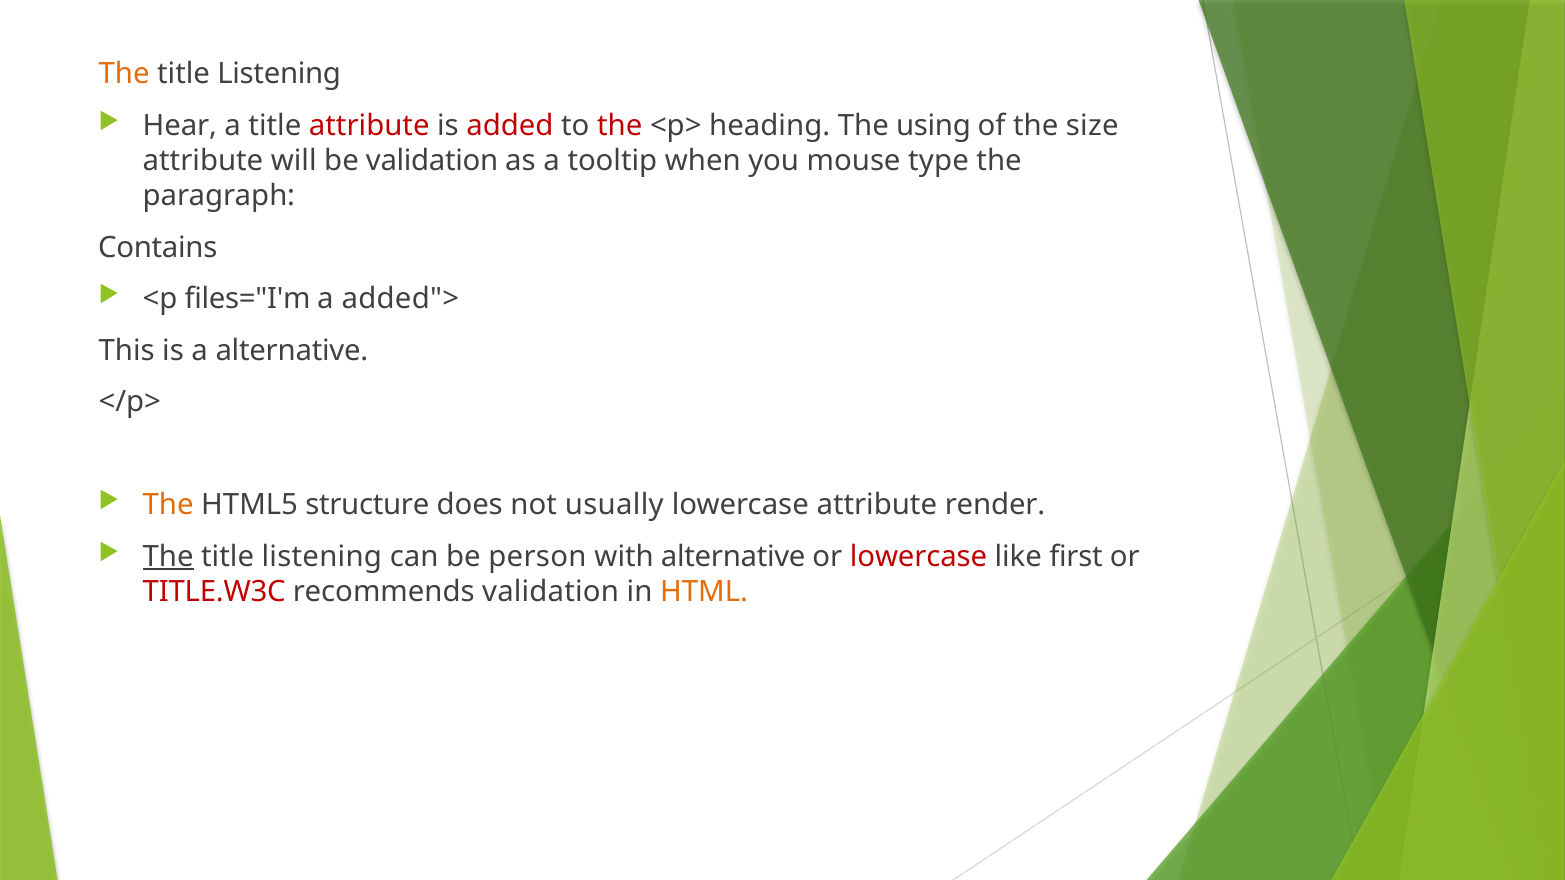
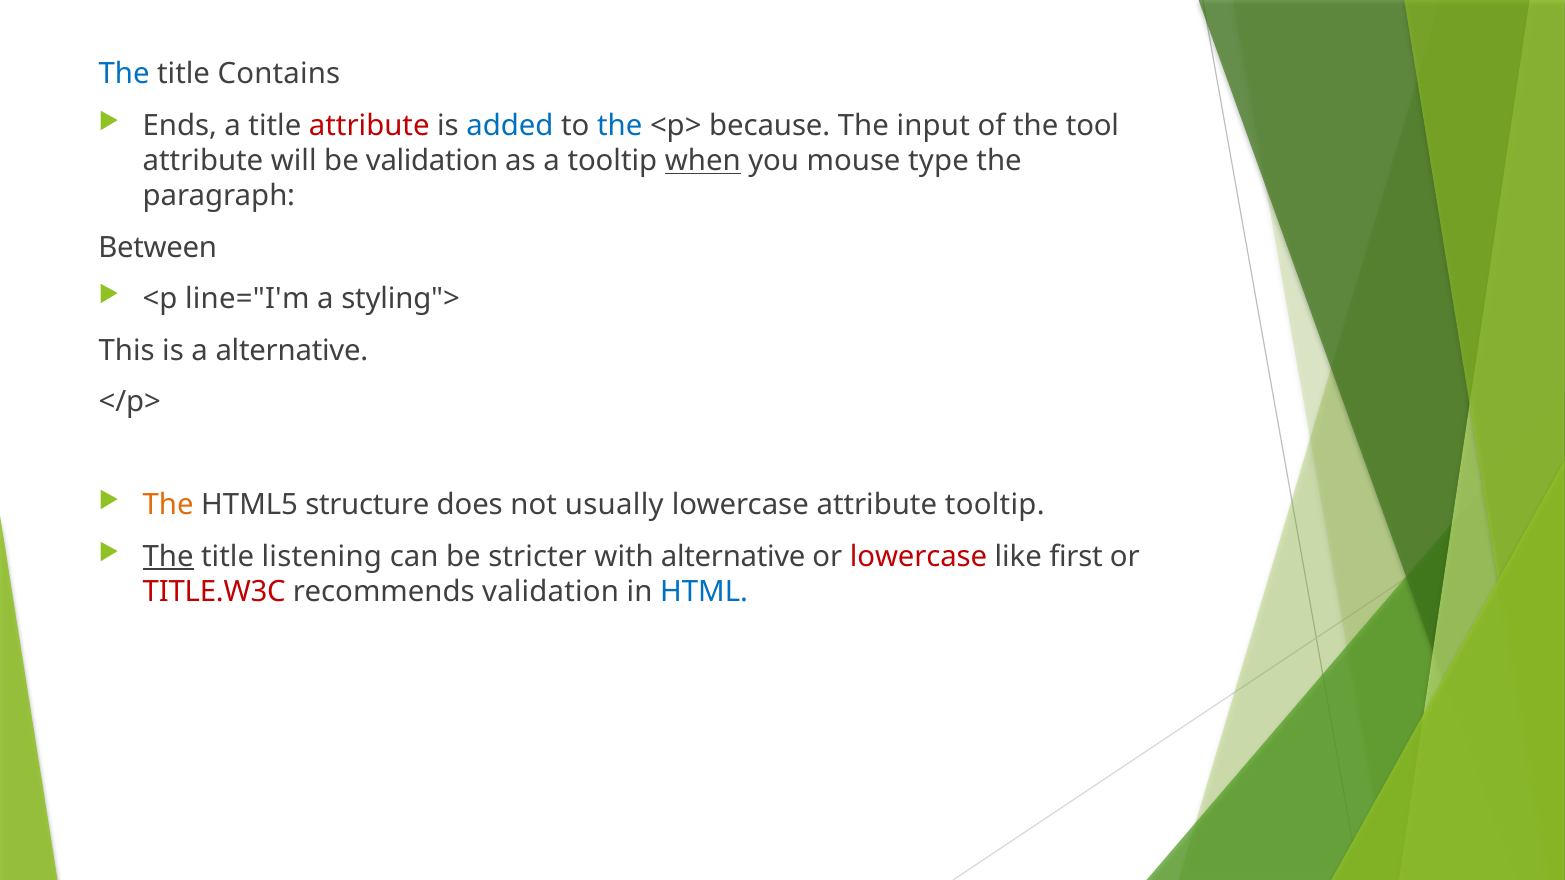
The at (124, 74) colour: orange -> blue
Listening at (279, 74): Listening -> Contains
Hear: Hear -> Ends
added colour: red -> blue
the at (620, 126) colour: red -> blue
heading: heading -> because
using: using -> input
size: size -> tool
when underline: none -> present
Contains: Contains -> Between
files="I'm: files="I'm -> line="I'm
added">: added"> -> styling">
attribute render: render -> tooltip
person: person -> stricter
HTML colour: orange -> blue
